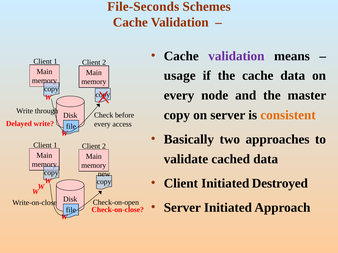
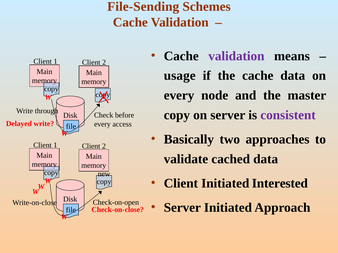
File-Seconds: File-Seconds -> File-Sending
consistent colour: orange -> purple
Destroyed: Destroyed -> Interested
